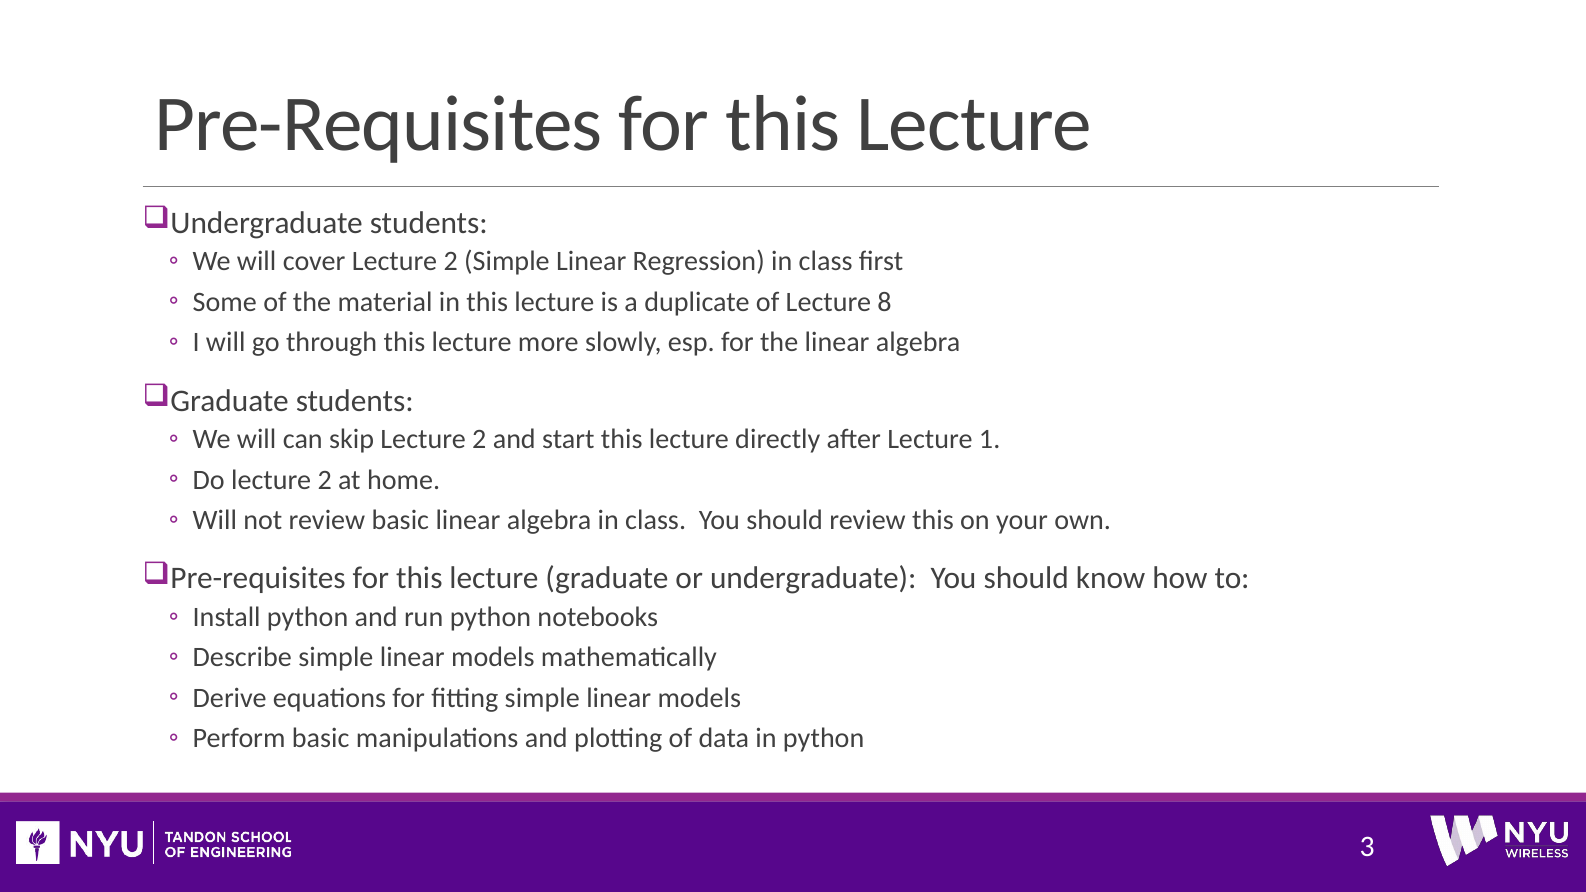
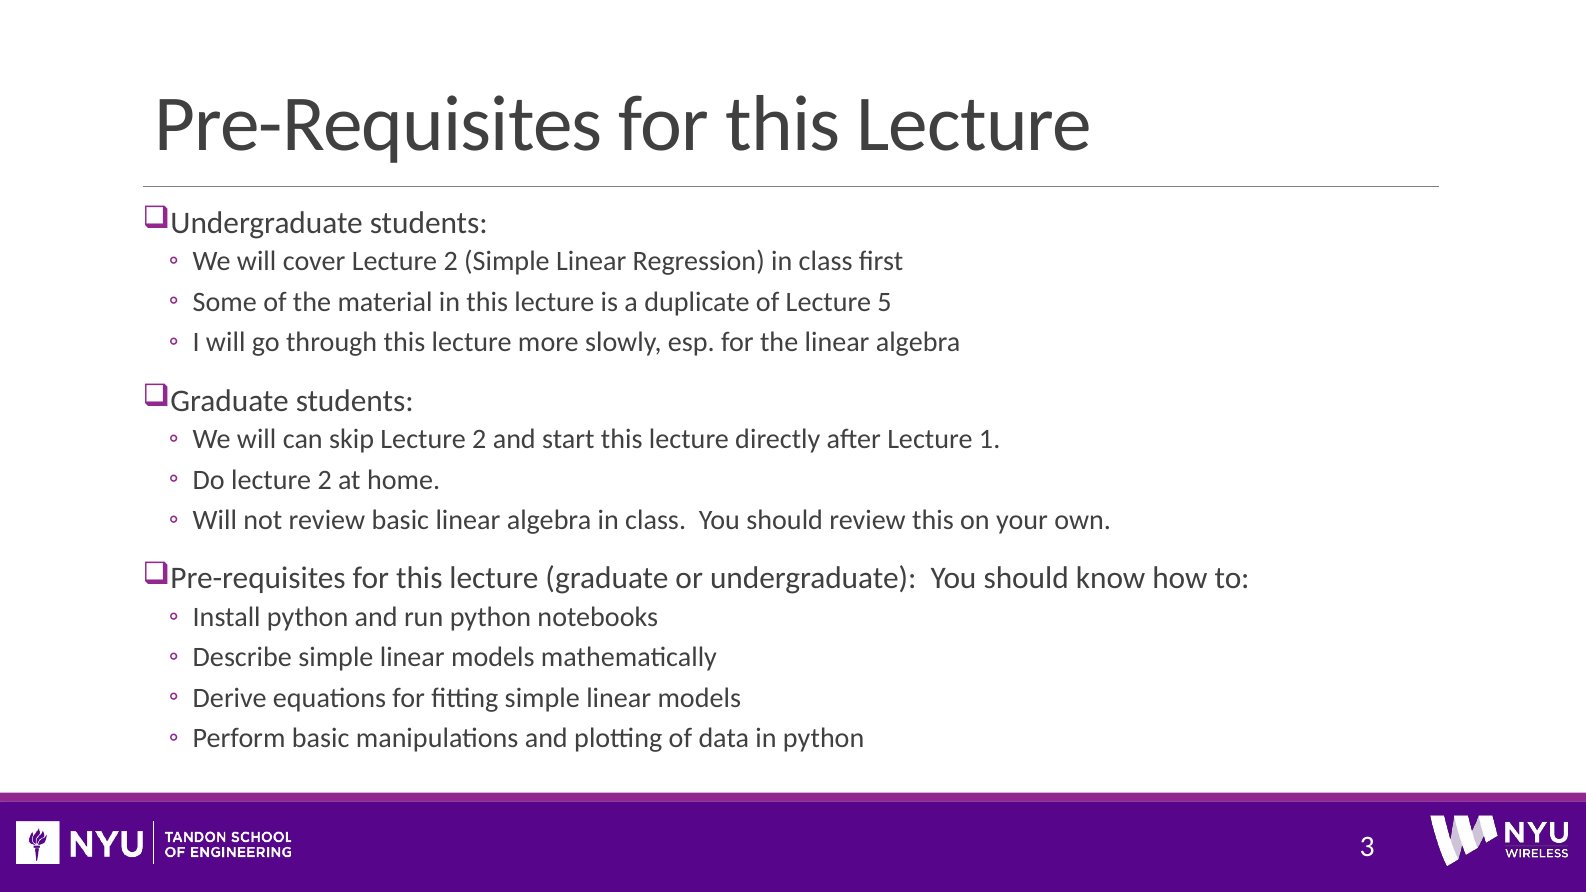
8: 8 -> 5
